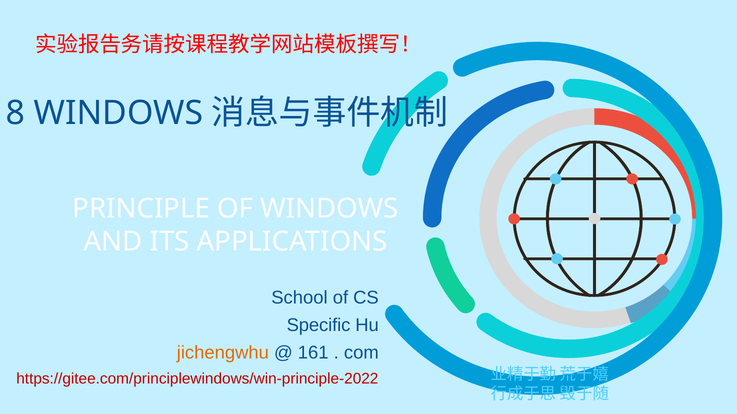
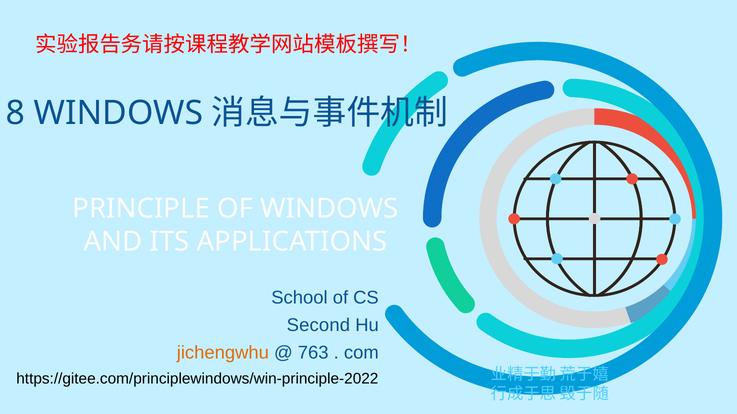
Specific: Specific -> Second
161: 161 -> 763
https://gitee.com/principlewindows/win-principle-2022 colour: red -> black
